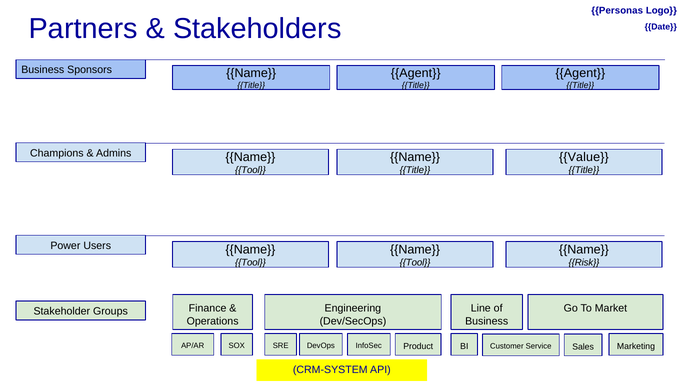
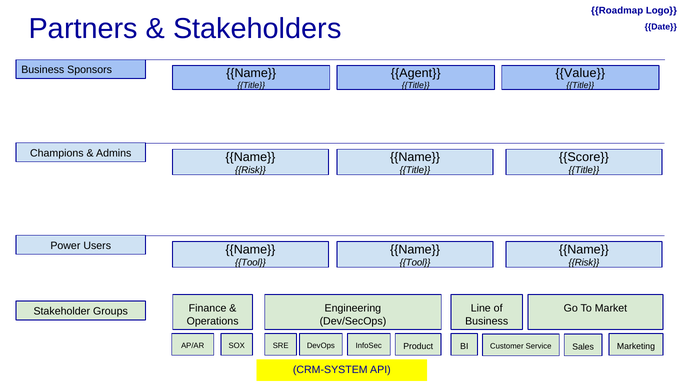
Personas: Personas -> Roadmap
Agent at (580, 73): Agent -> Value
Value: Value -> Score
Tool at (250, 170): Tool -> Risk
